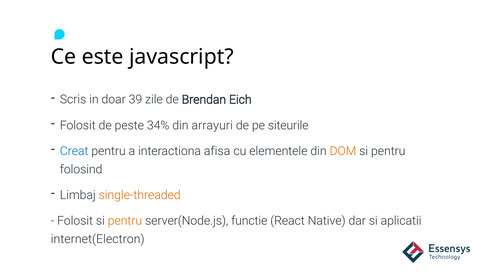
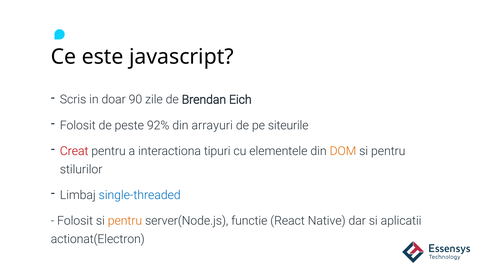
39: 39 -> 90
34%: 34% -> 92%
Creat colour: blue -> red
afisa: afisa -> tipuri
folosind: folosind -> stilurilor
single-threaded colour: orange -> blue
internet(Electron: internet(Electron -> actionat(Electron
